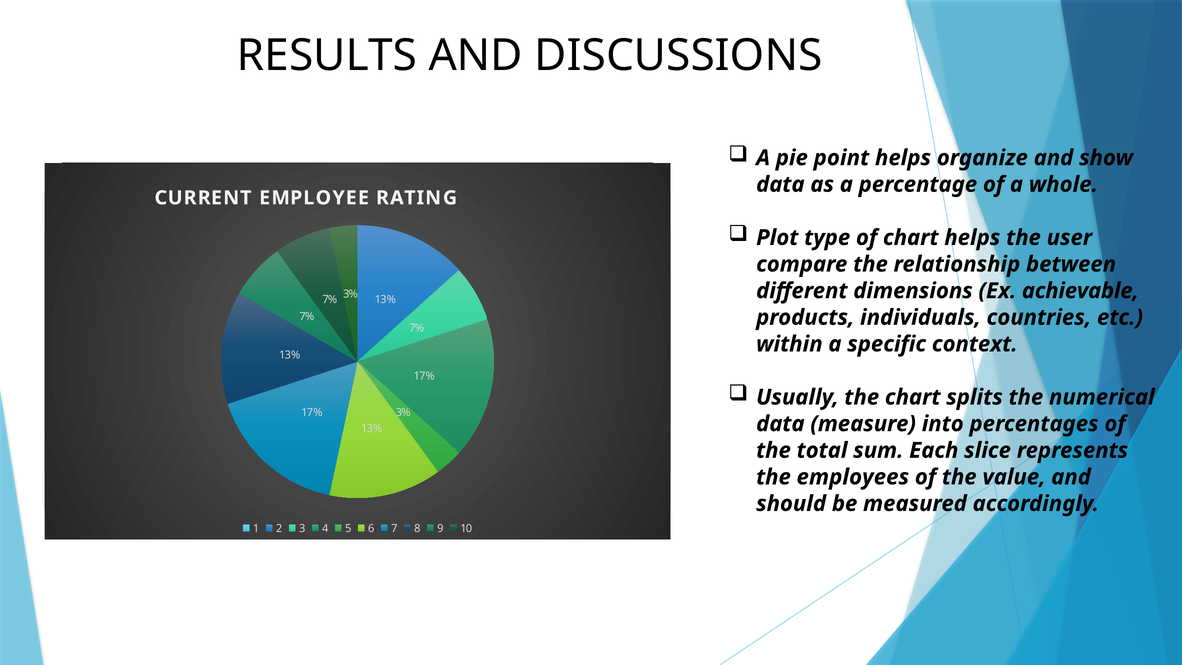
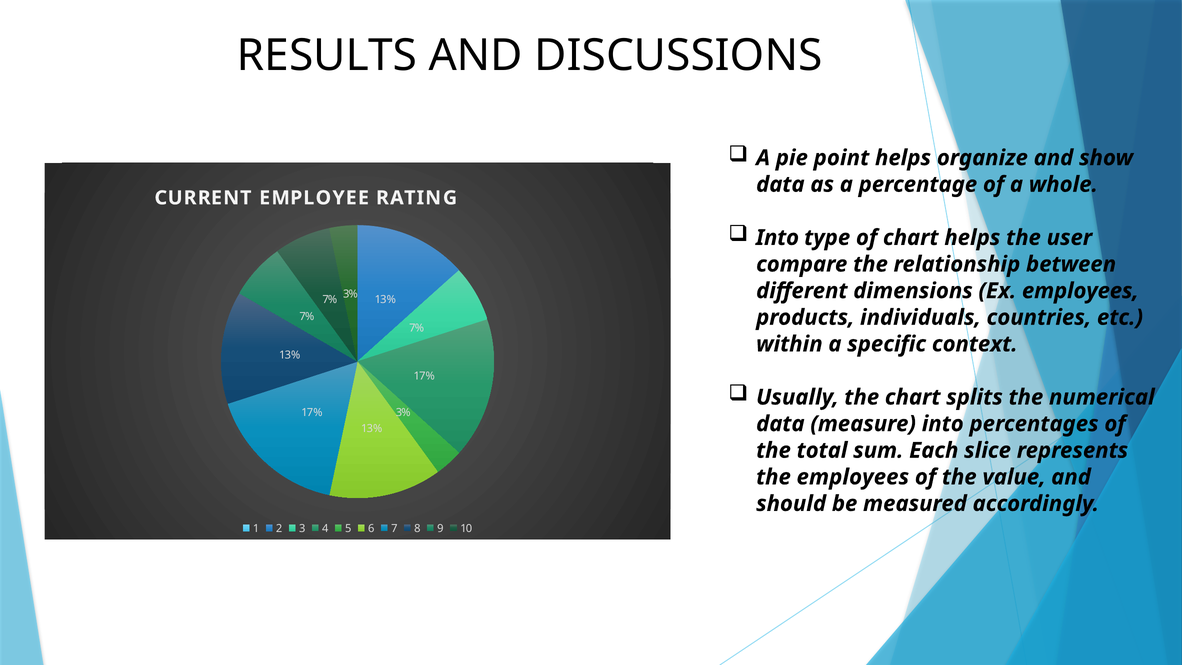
Plot at (777, 238): Plot -> Into
Ex achievable: achievable -> employees
